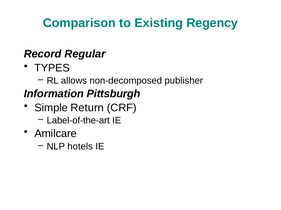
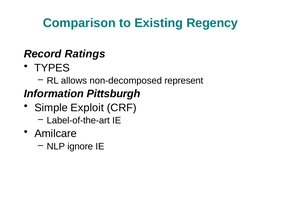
Regular: Regular -> Ratings
publisher: publisher -> represent
Return: Return -> Exploit
hotels: hotels -> ignore
